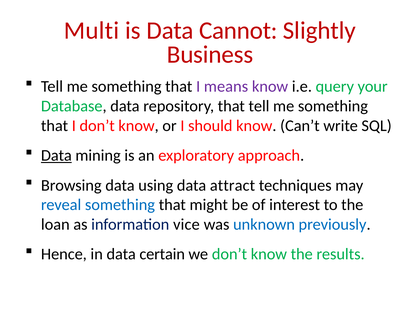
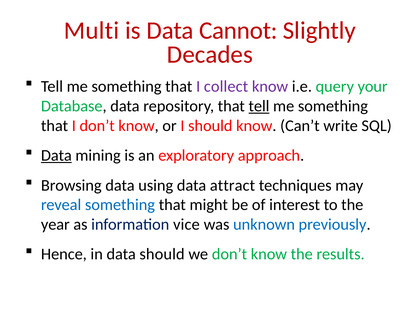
Business: Business -> Decades
means: means -> collect
tell at (259, 106) underline: none -> present
loan: loan -> year
data certain: certain -> should
